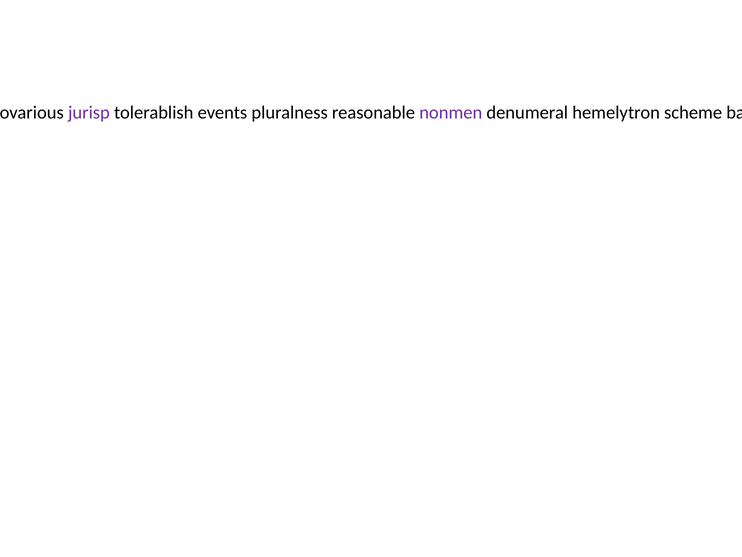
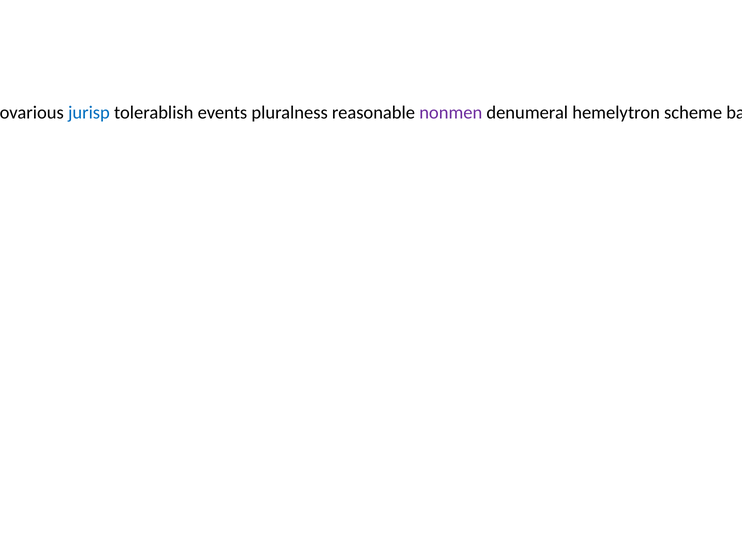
jurisp colour: purple -> blue
